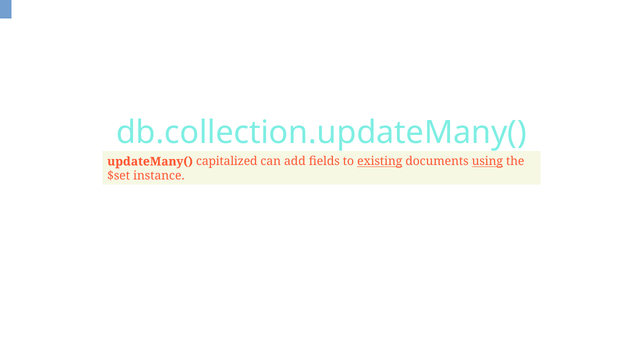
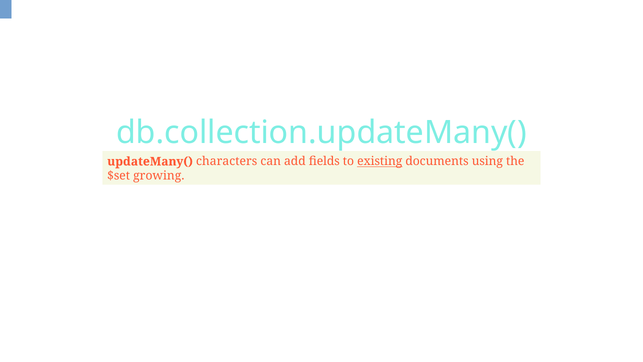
capitalized: capitalized -> characters
using underline: present -> none
instance: instance -> growing
